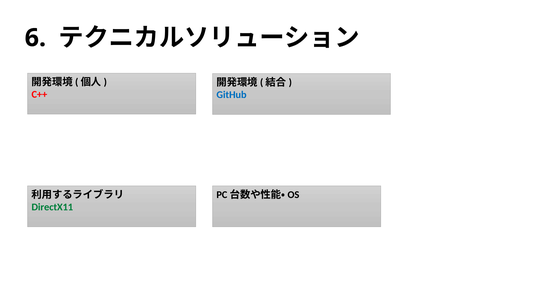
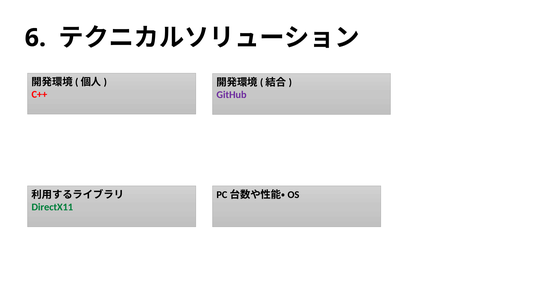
GitHub colour: blue -> purple
